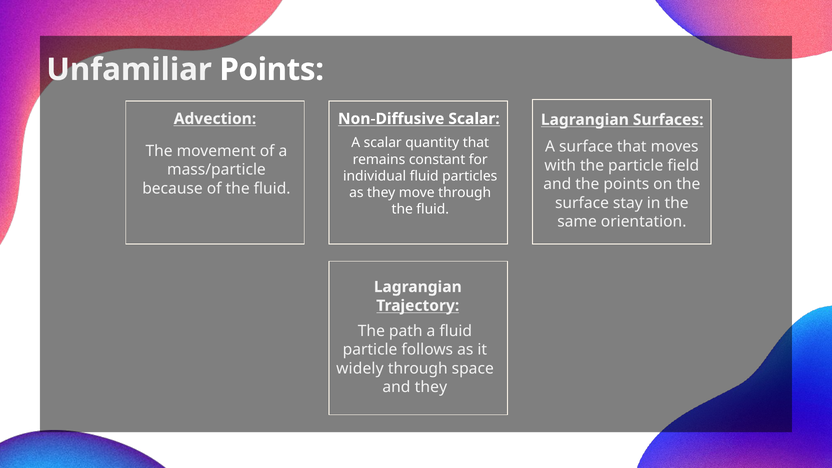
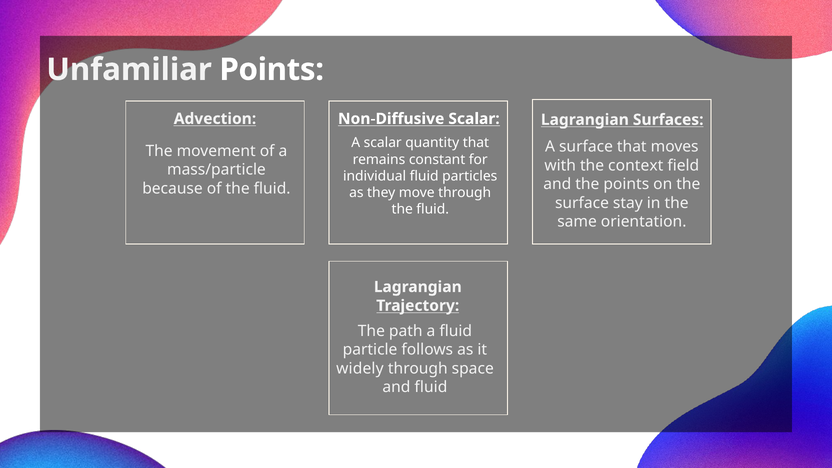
the particle: particle -> context
and they: they -> fluid
